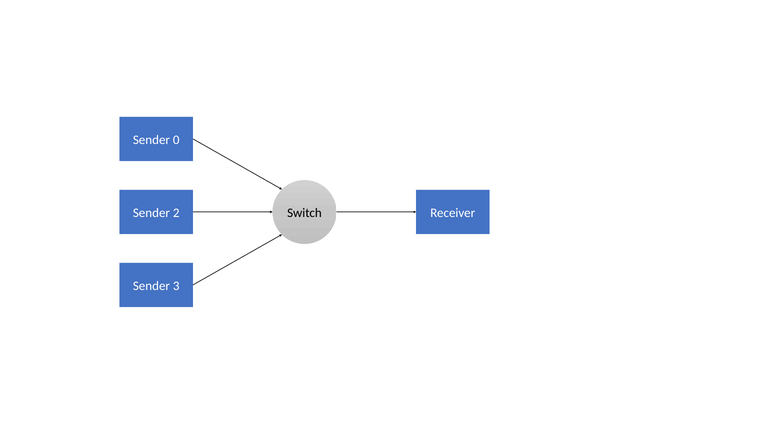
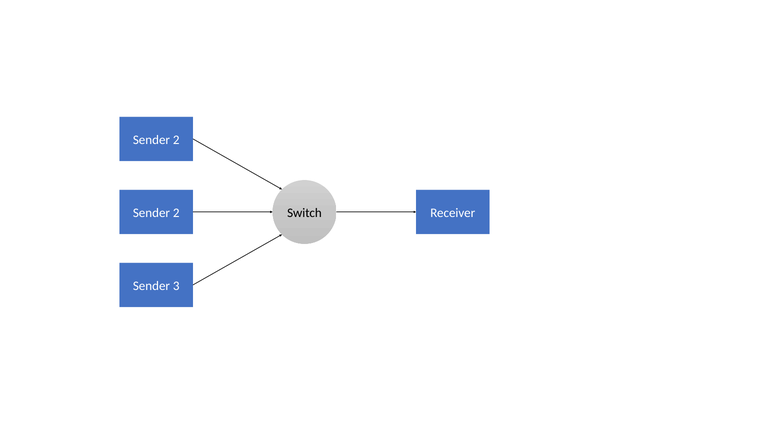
0 at (176, 140): 0 -> 2
